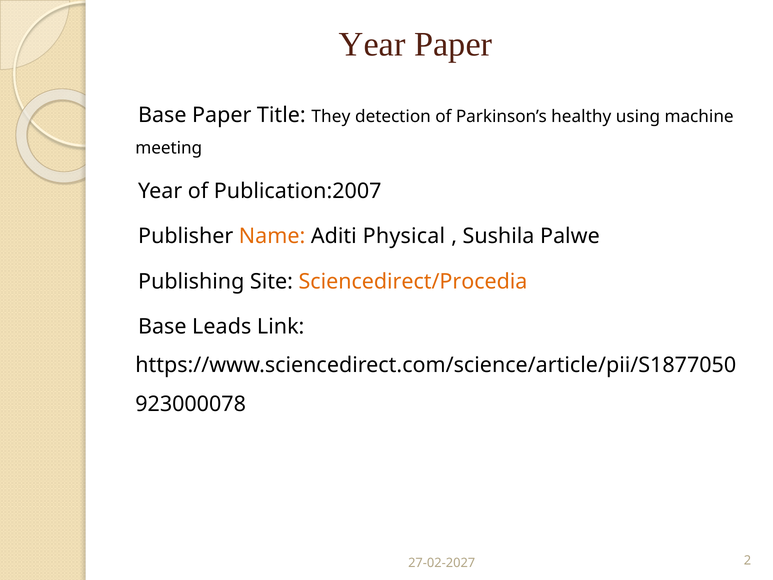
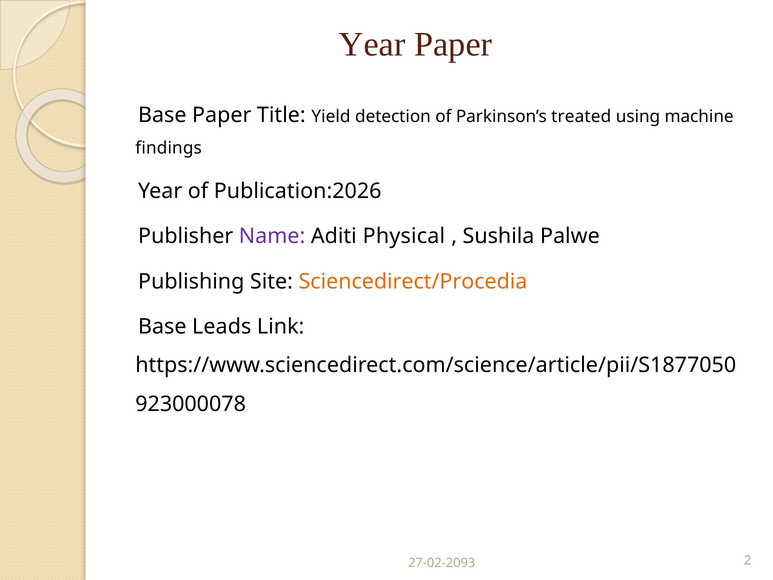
They: They -> Yield
healthy: healthy -> treated
meeting: meeting -> findings
Publication:2007: Publication:2007 -> Publication:2026
Name colour: orange -> purple
27-02-2027: 27-02-2027 -> 27-02-2093
